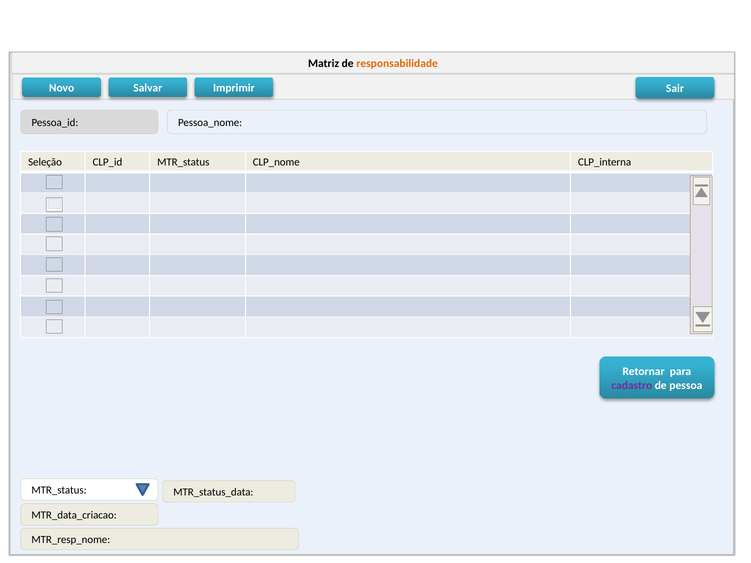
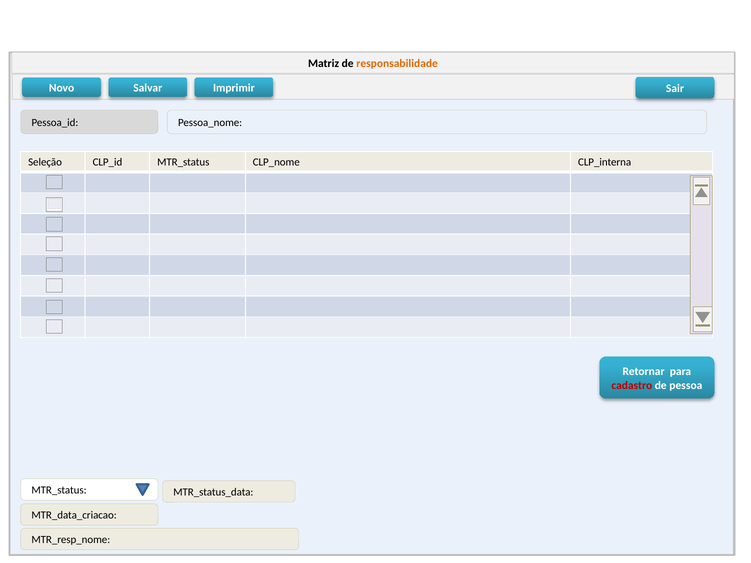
cadastro colour: purple -> red
